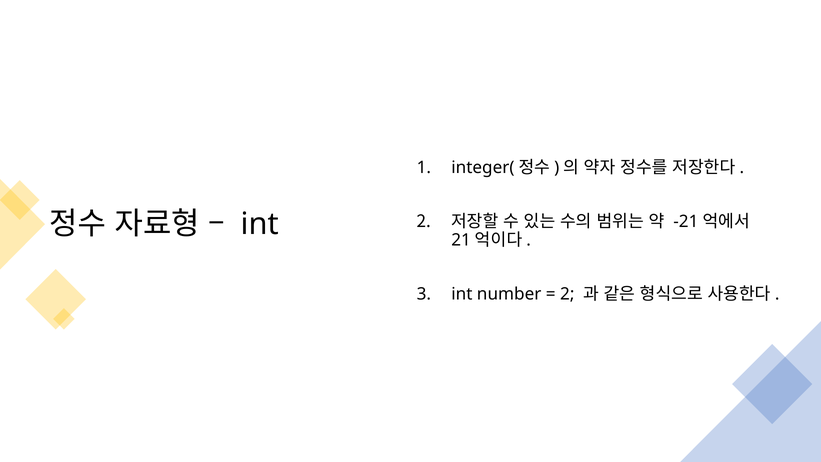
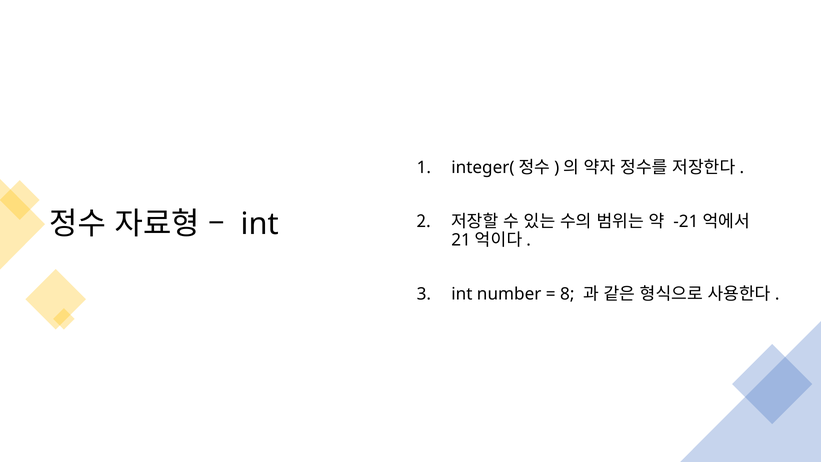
2 at (567, 294): 2 -> 8
